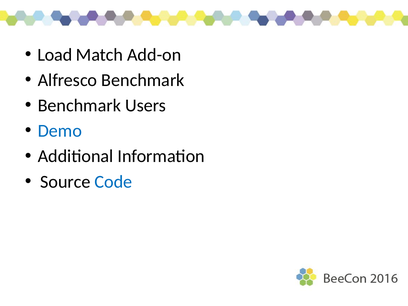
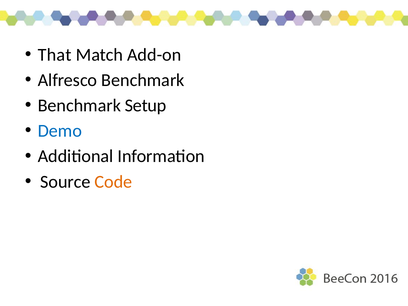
Load: Load -> That
Users: Users -> Setup
Code colour: blue -> orange
